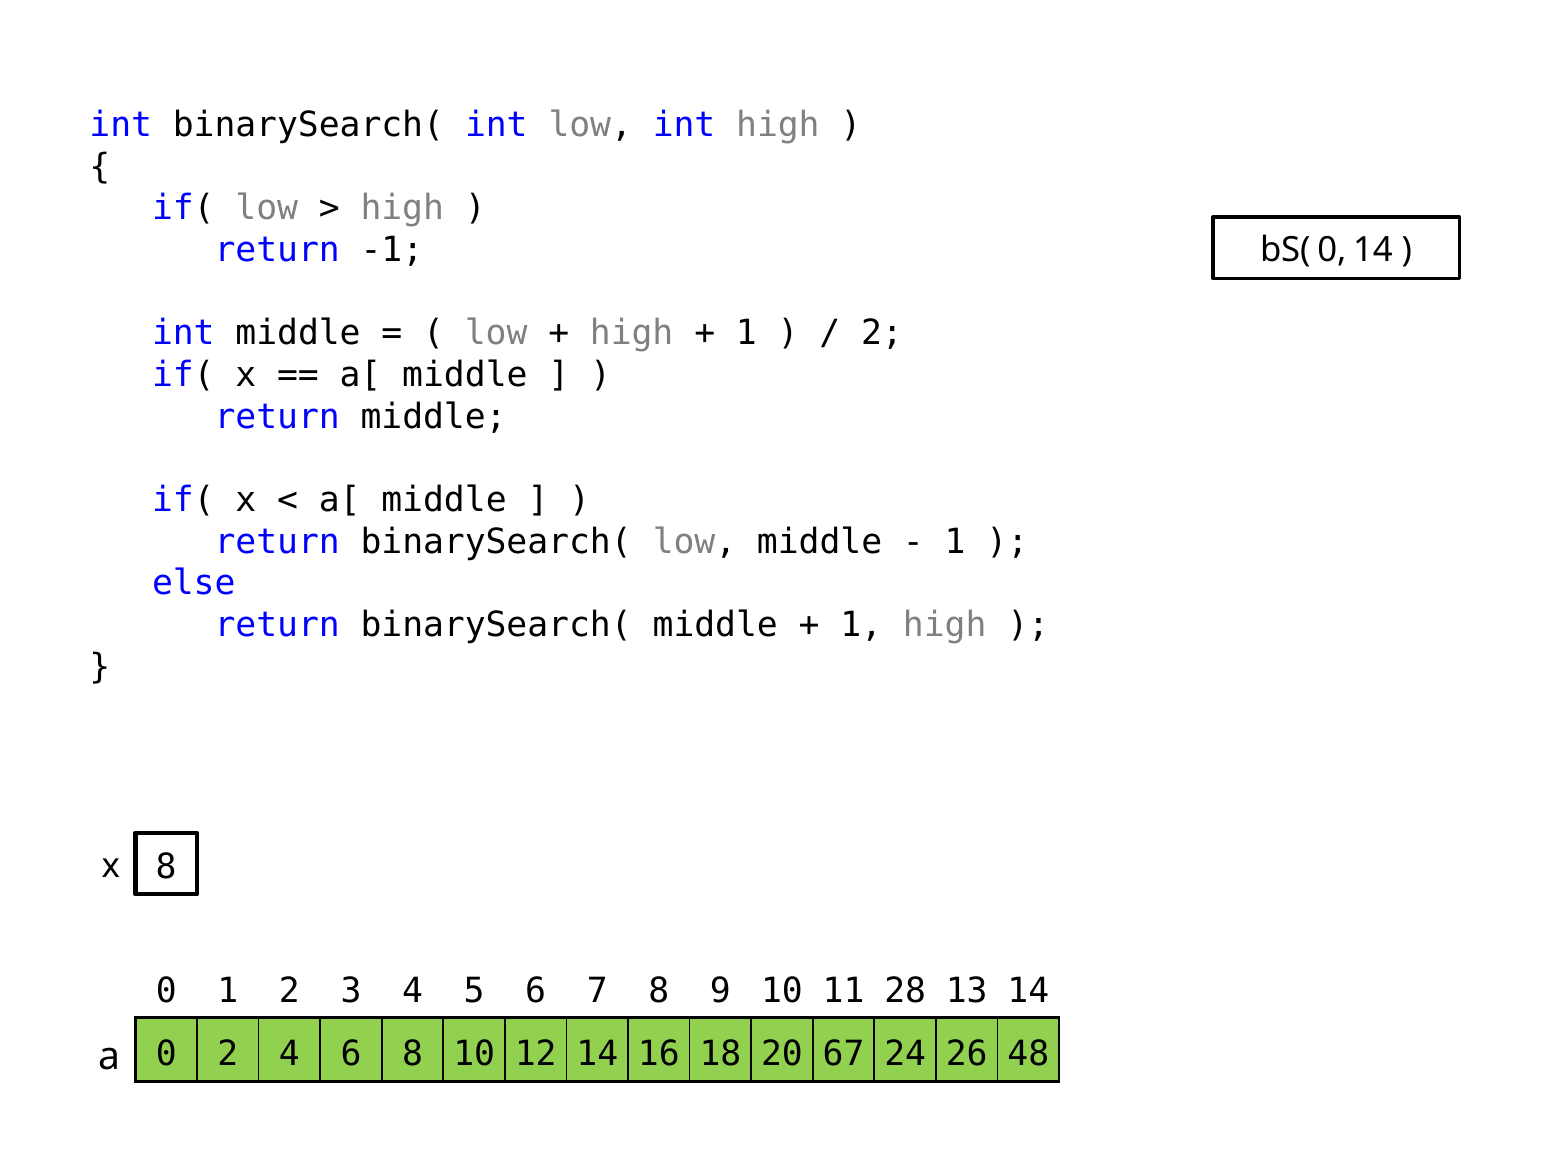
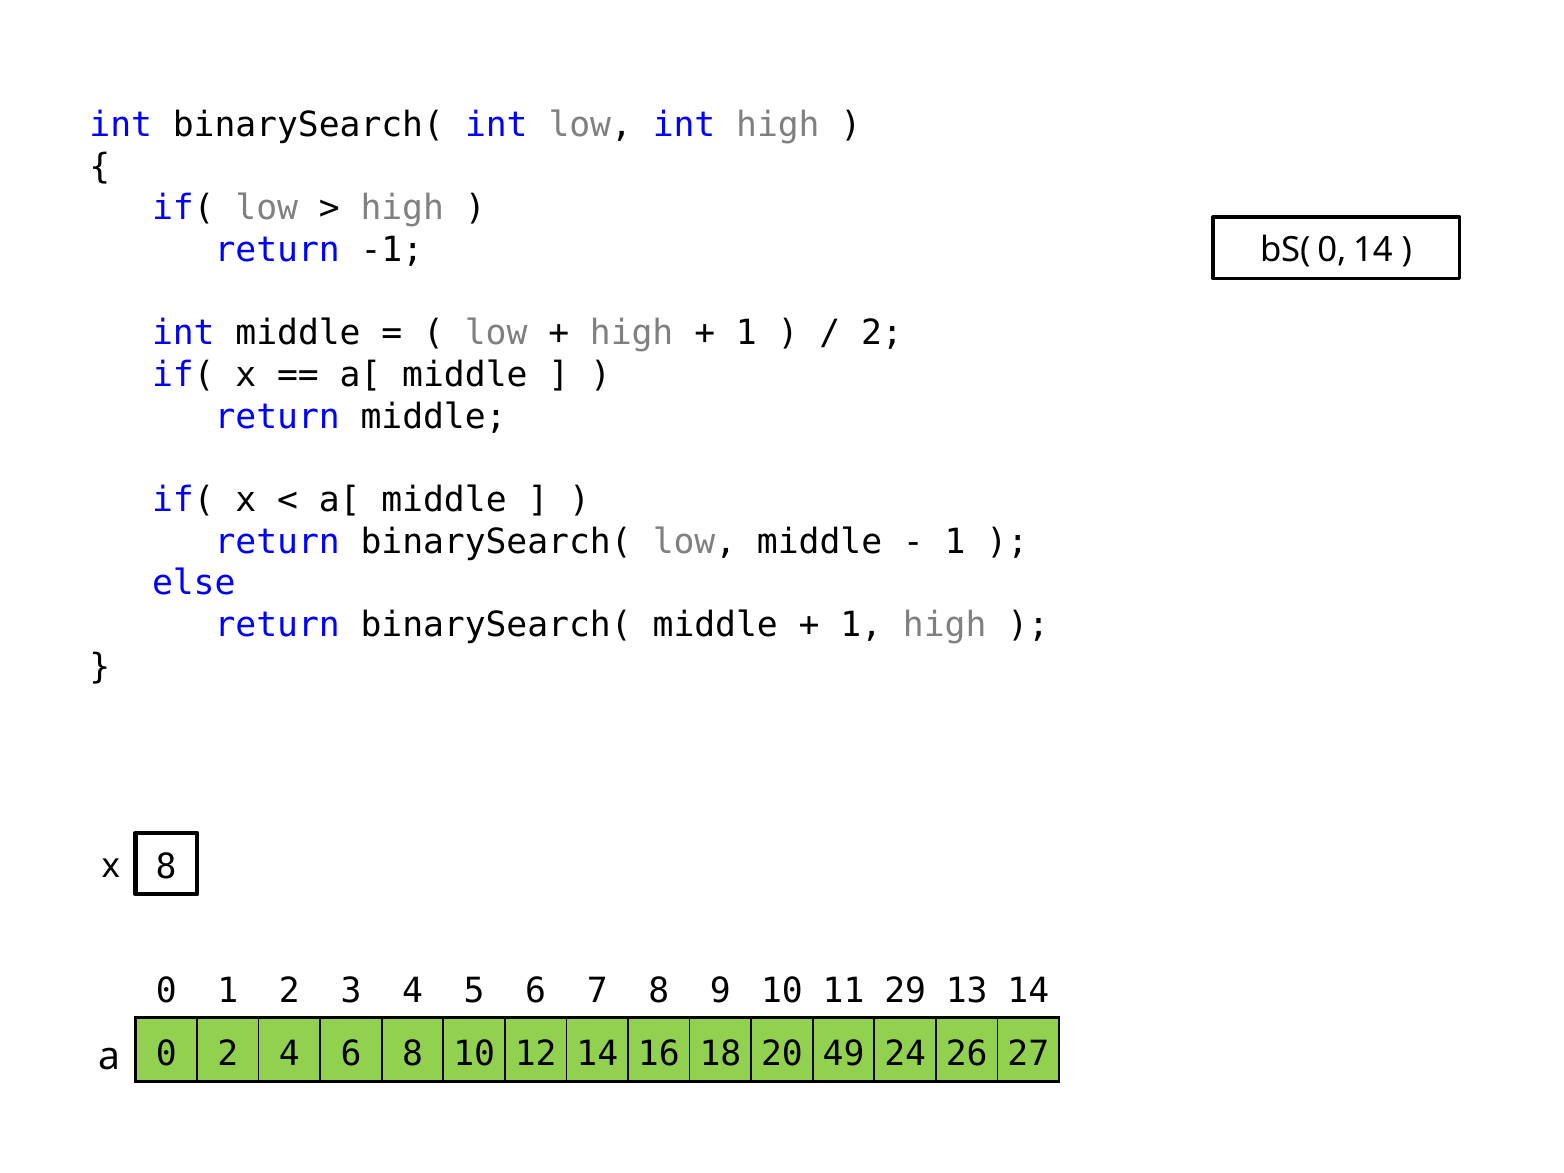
28: 28 -> 29
67: 67 -> 49
48: 48 -> 27
